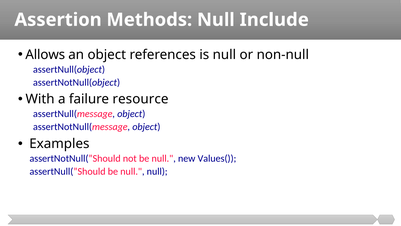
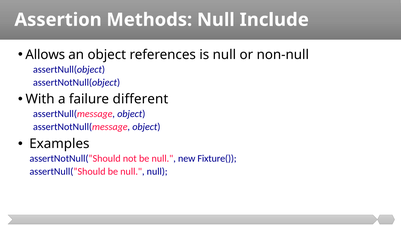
resource: resource -> different
Values(: Values( -> Fixture(
